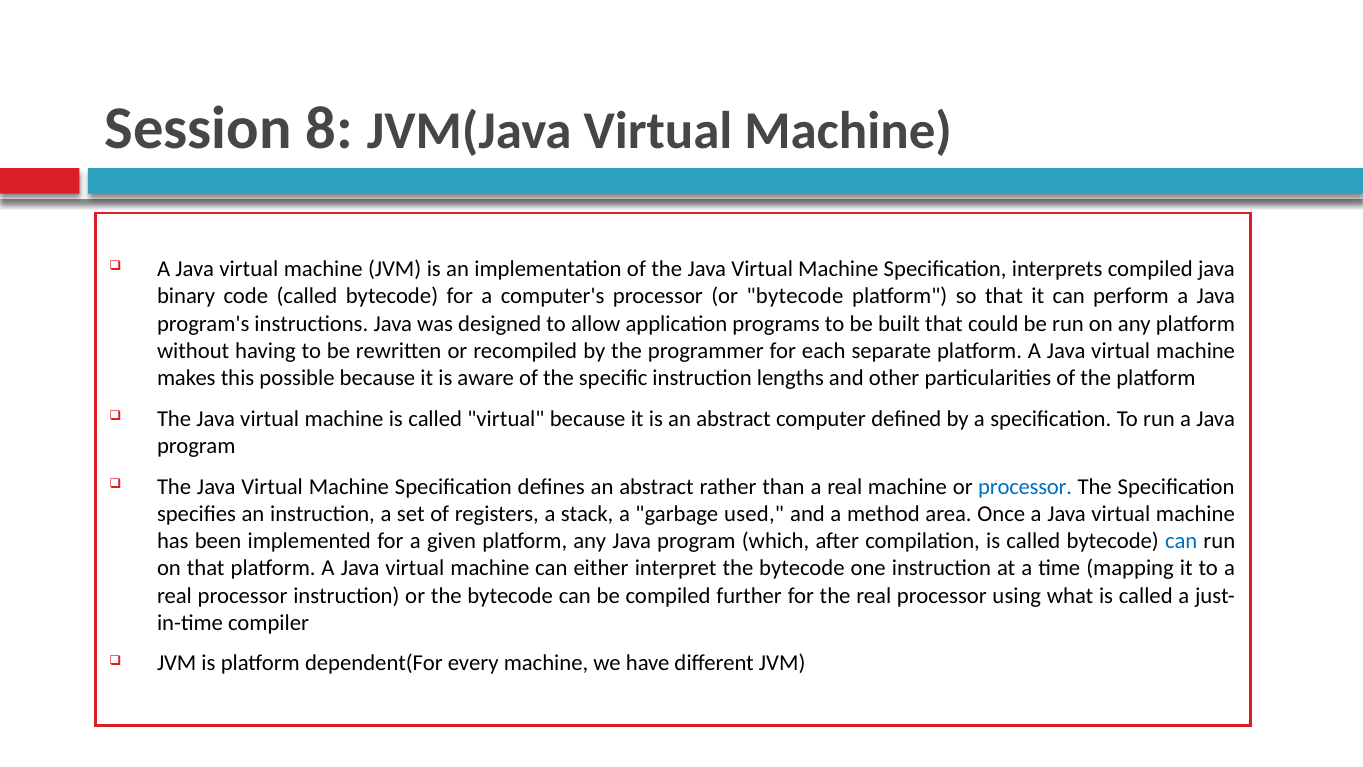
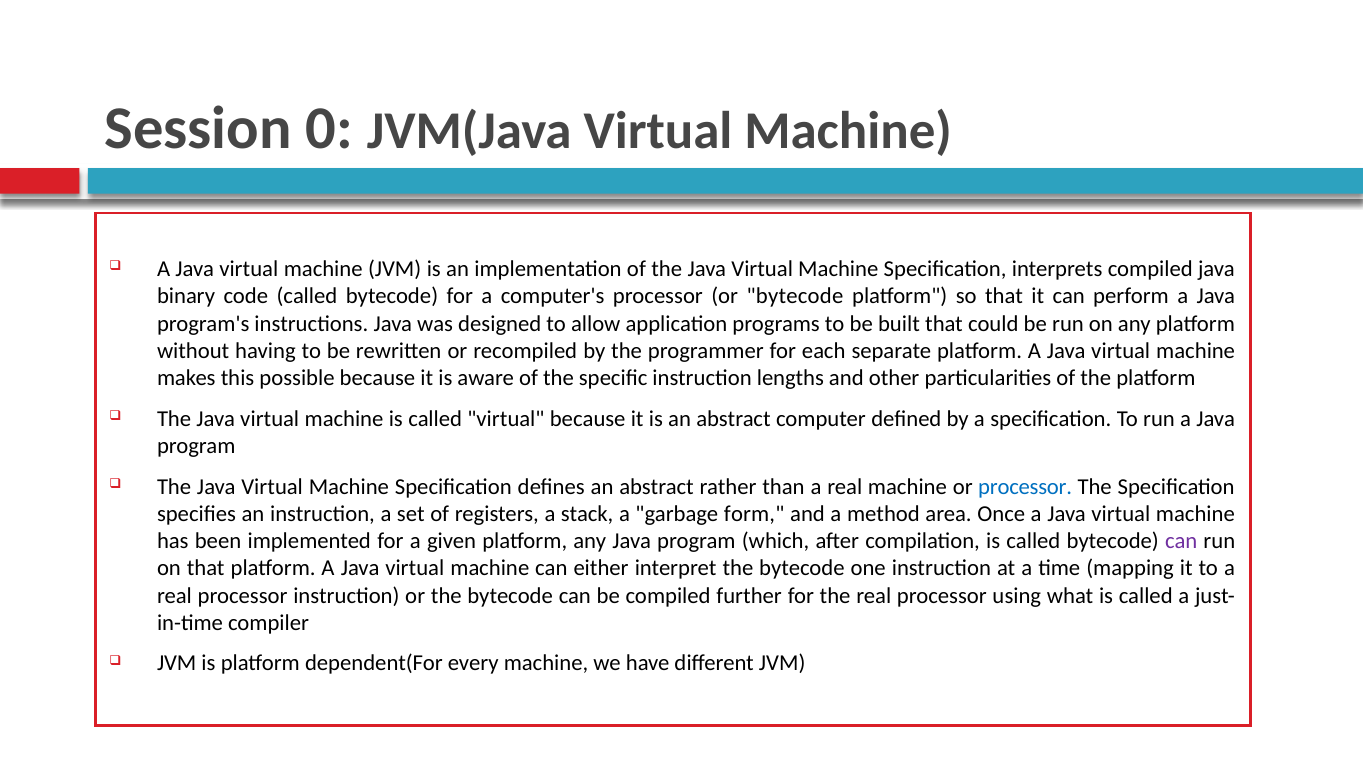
8: 8 -> 0
used: used -> form
can at (1181, 541) colour: blue -> purple
